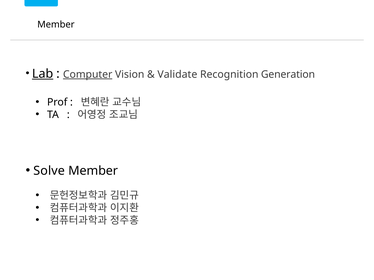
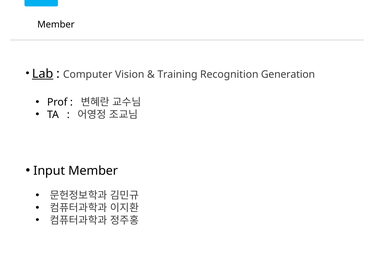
Computer underline: present -> none
Validate: Validate -> Training
Solve: Solve -> Input
